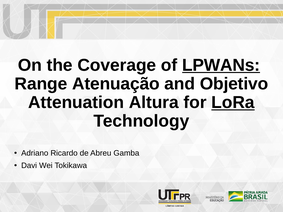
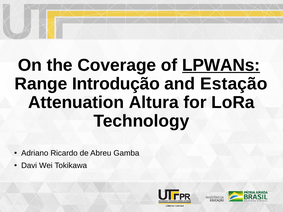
Atenuação: Atenuação -> Introdução
Objetivo: Objetivo -> Estação
LoRa underline: present -> none
